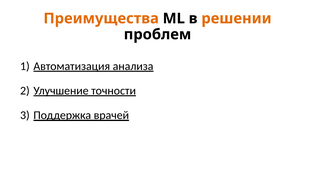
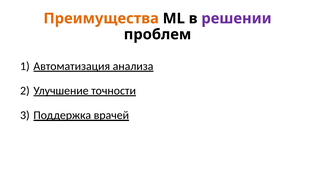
решении colour: orange -> purple
